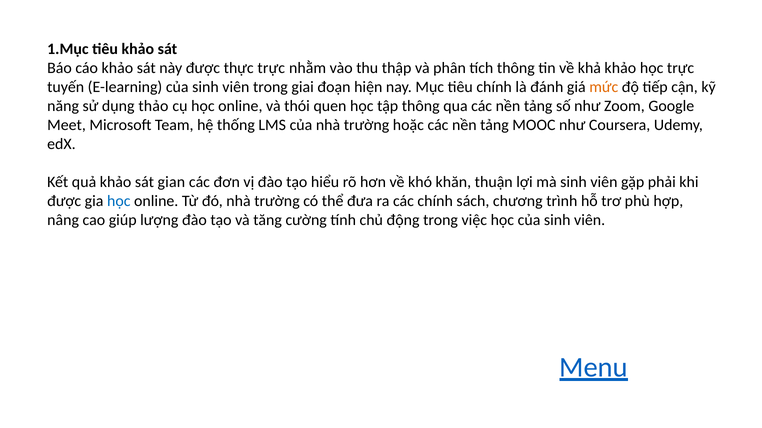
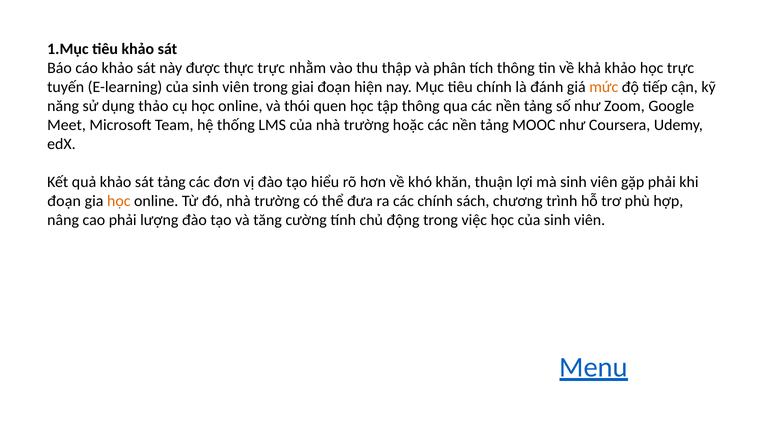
sát gian: gian -> tảng
được at (64, 201): được -> đoạn
học at (119, 201) colour: blue -> orange
cao giúp: giúp -> phải
